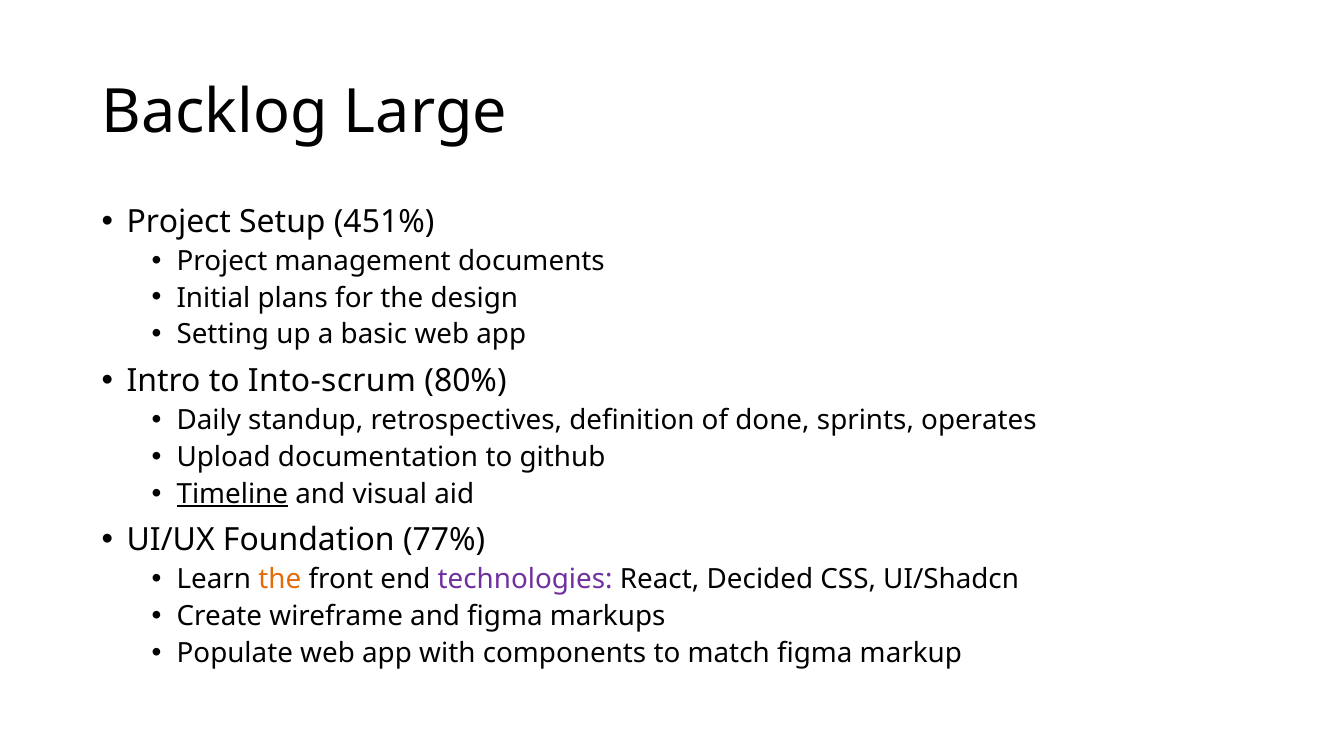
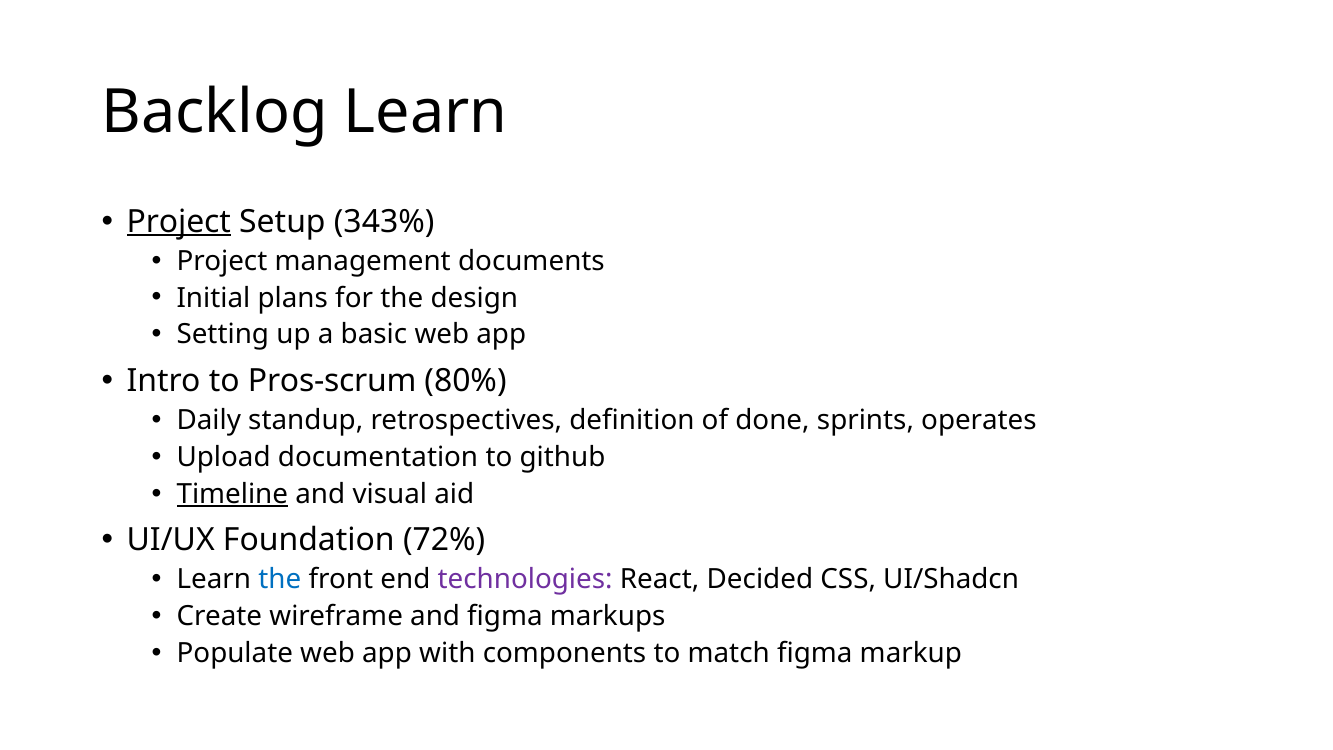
Backlog Large: Large -> Learn
Project at (179, 222) underline: none -> present
451%: 451% -> 343%
Into-scrum: Into-scrum -> Pros-scrum
77%: 77% -> 72%
the at (280, 579) colour: orange -> blue
